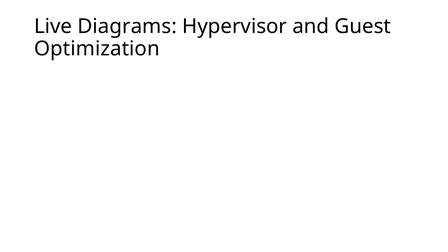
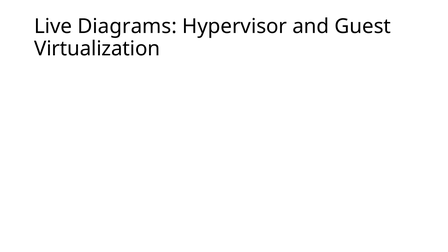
Optimization: Optimization -> Virtualization
